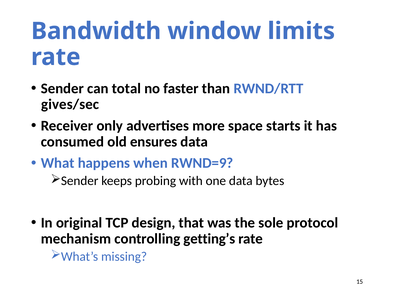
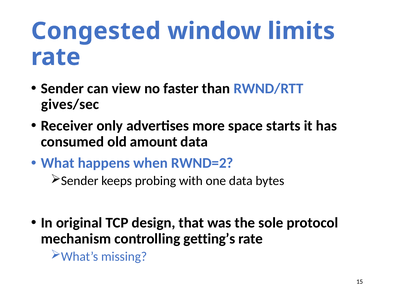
Bandwidth: Bandwidth -> Congested
total: total -> view
ensures: ensures -> amount
RWND=9: RWND=9 -> RWND=2
